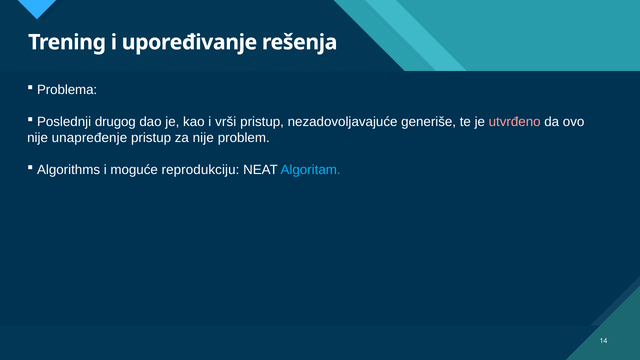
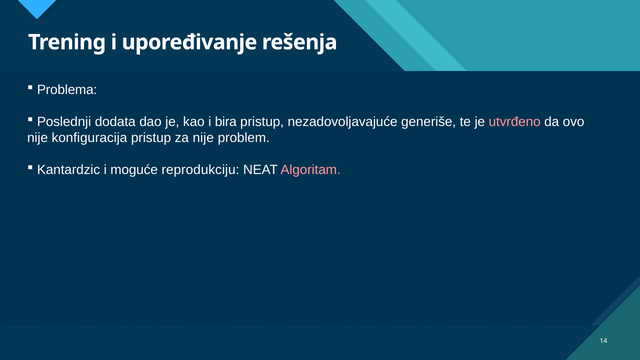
drugog: drugog -> dodata
vrši: vrši -> bira
unapređenje: unapređenje -> konfiguracija
Algorithms: Algorithms -> Kantardzic
Algoritam colour: light blue -> pink
